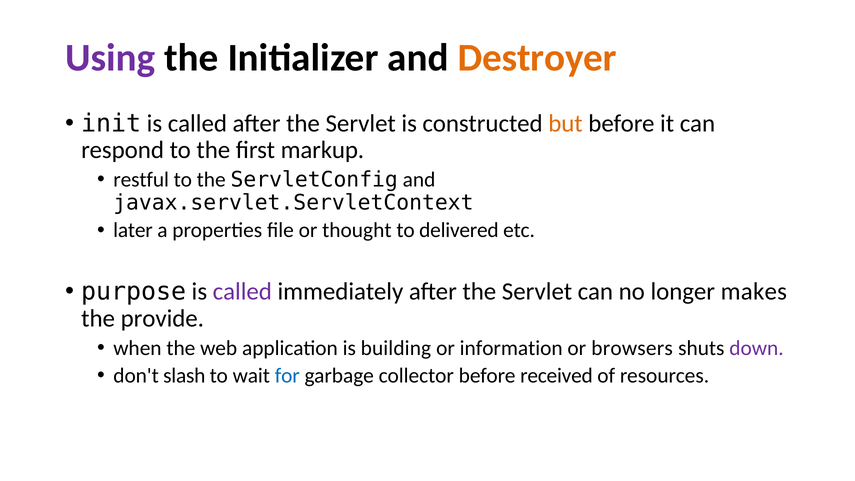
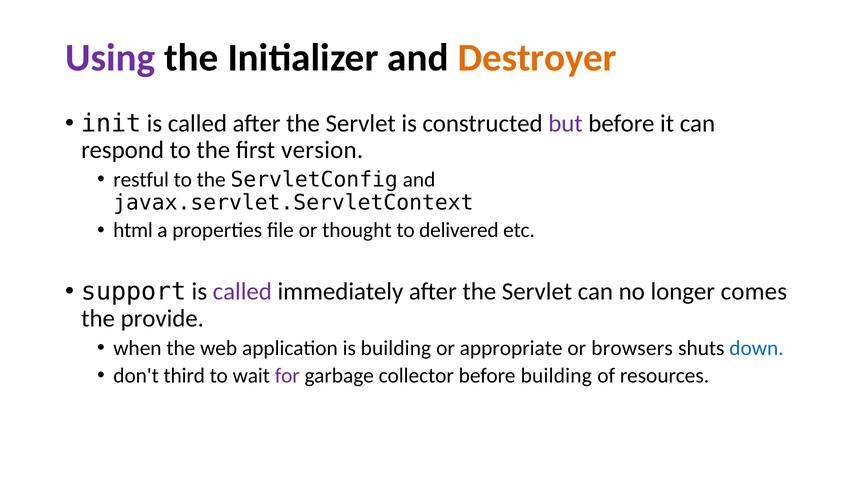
but colour: orange -> purple
markup: markup -> version
later: later -> html
purpose: purpose -> support
makes: makes -> comes
information: information -> appropriate
down colour: purple -> blue
slash: slash -> third
for colour: blue -> purple
before received: received -> building
